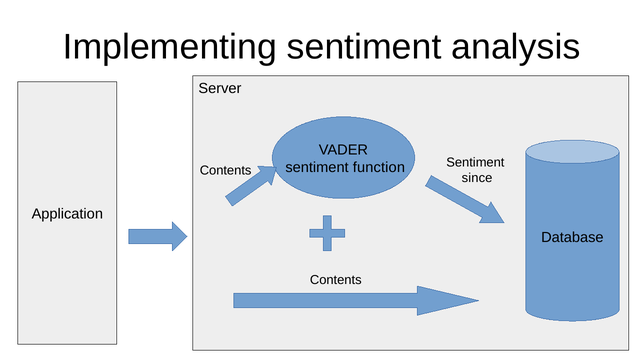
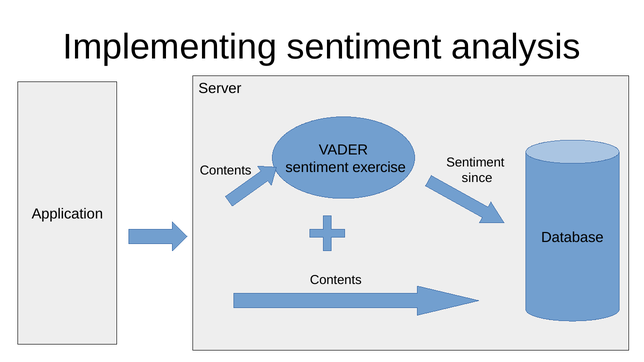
function: function -> exercise
